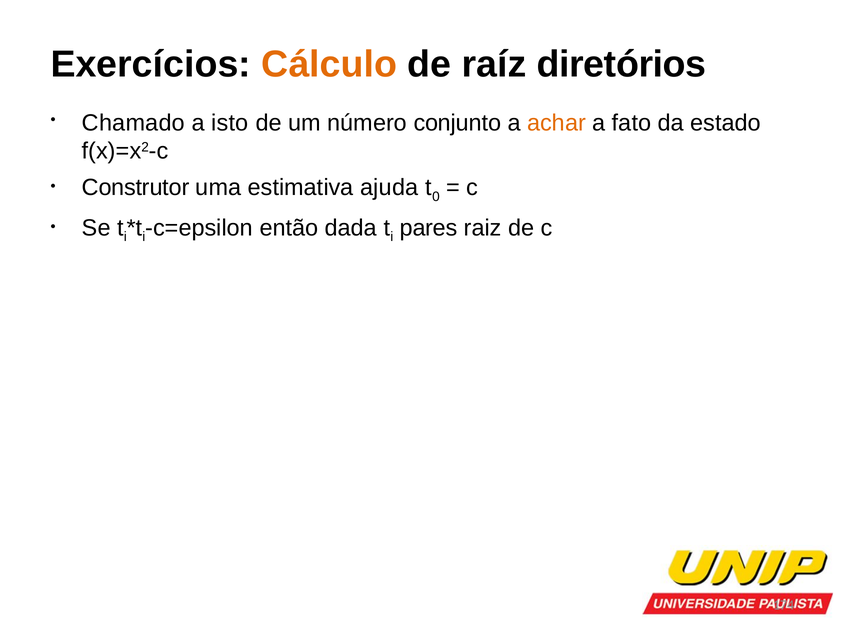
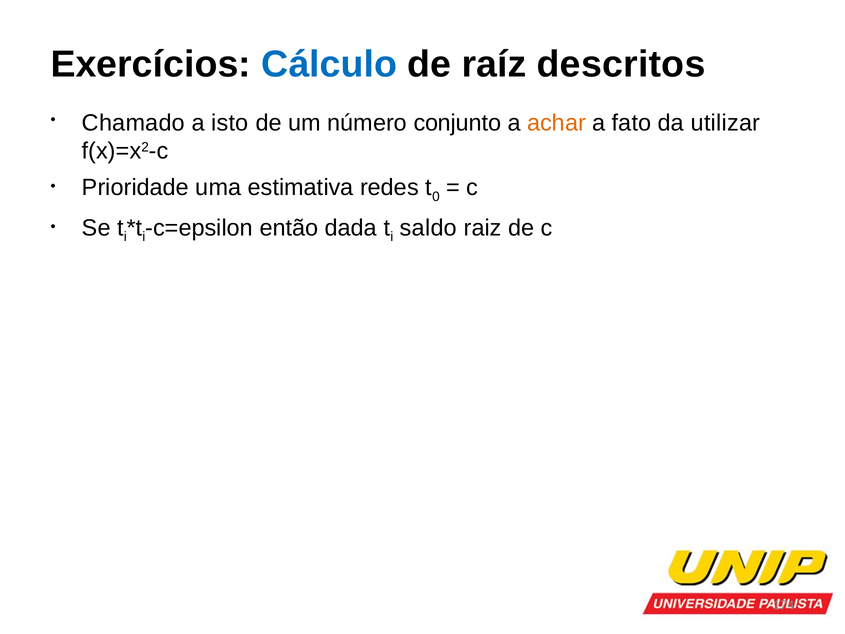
Cálculo colour: orange -> blue
diretórios: diretórios -> descritos
estado: estado -> utilizar
Construtor: Construtor -> Prioridade
ajuda: ajuda -> redes
pares: pares -> saldo
